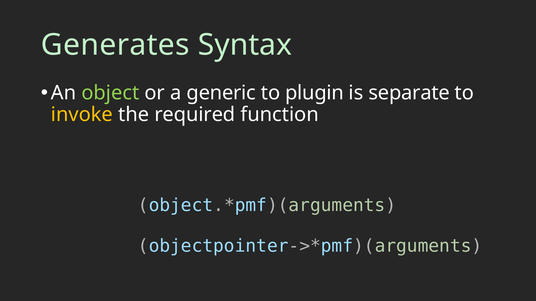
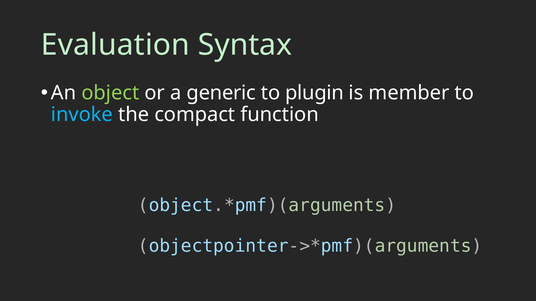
Generates: Generates -> Evaluation
separate: separate -> member
invoke colour: yellow -> light blue
required: required -> compact
